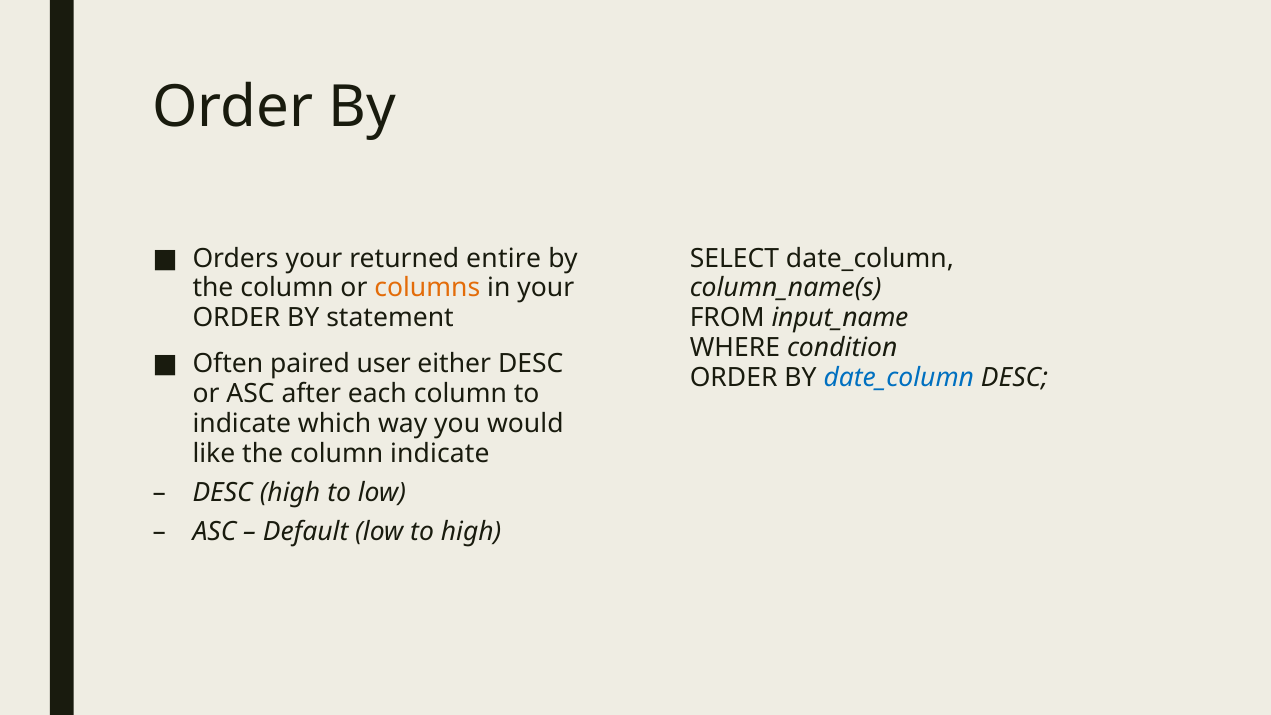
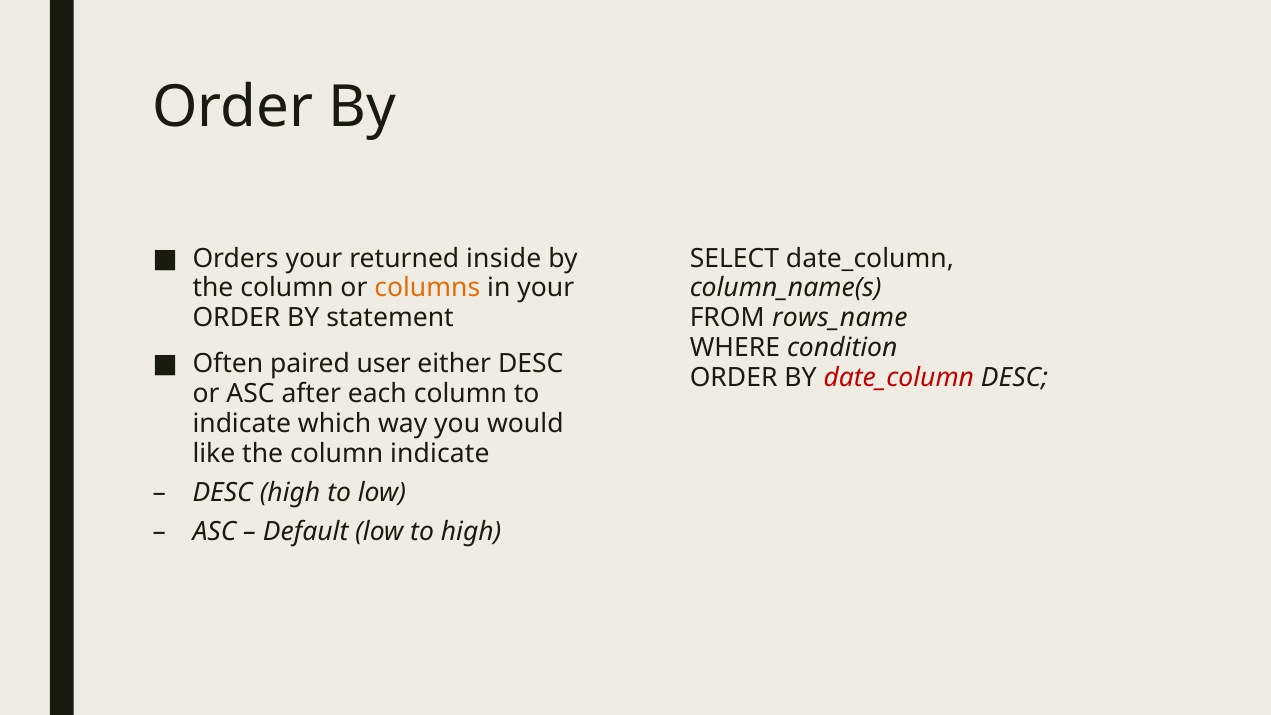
entire: entire -> inside
input_name: input_name -> rows_name
date_column at (899, 378) colour: blue -> red
